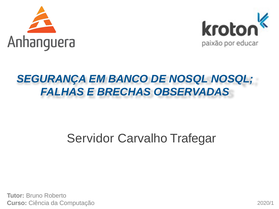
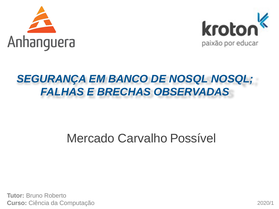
Servidor: Servidor -> Mercado
Trafegar: Trafegar -> Possível
